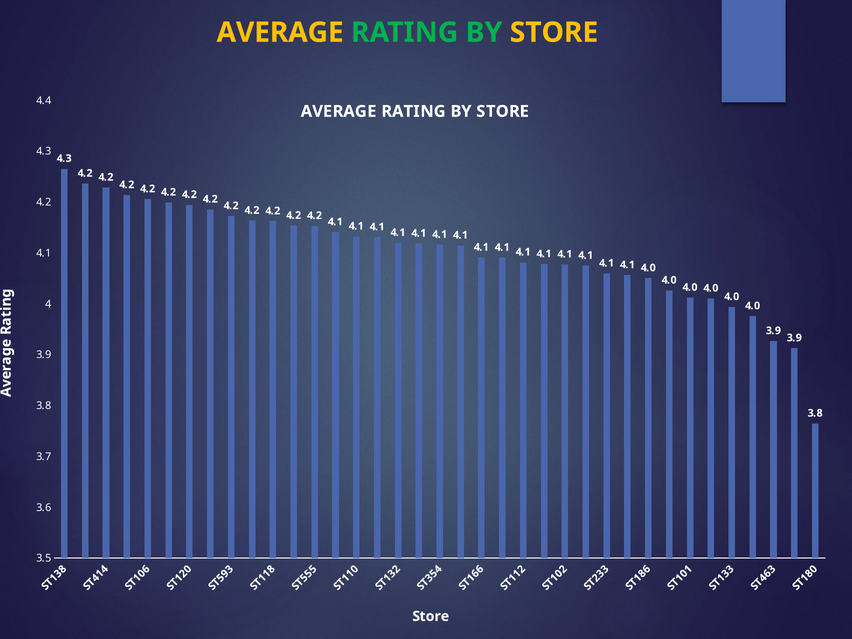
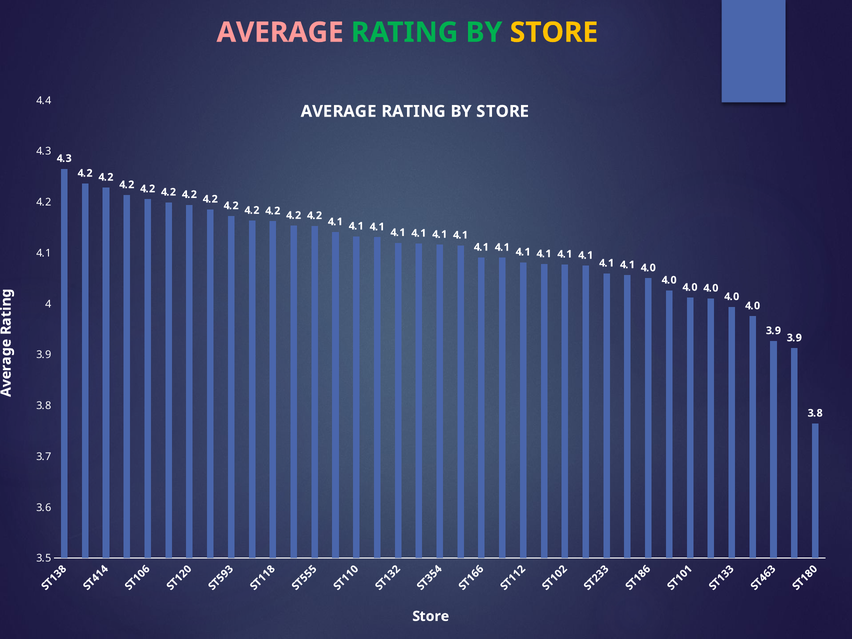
AVERAGE at (280, 32) colour: yellow -> pink
